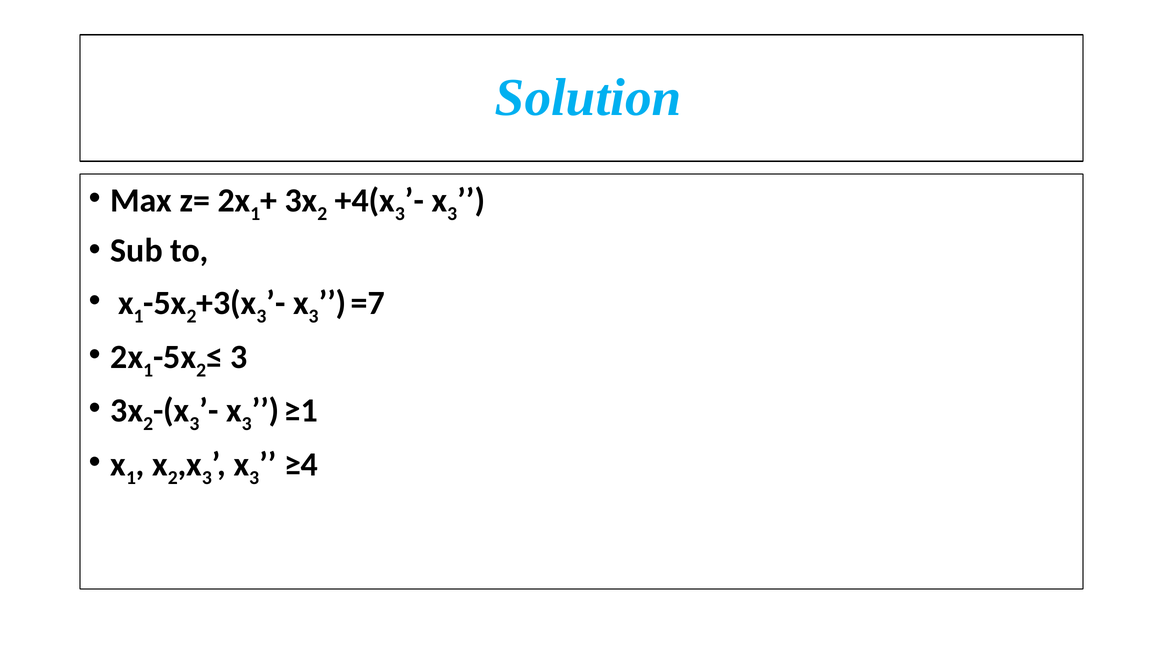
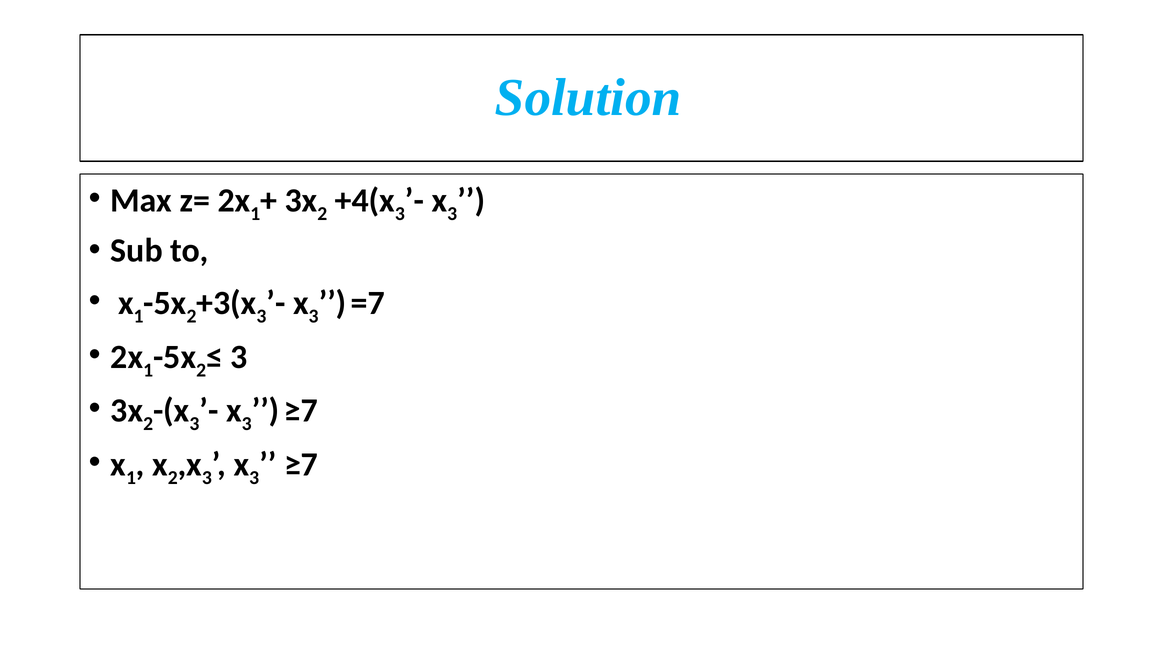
≥1 at (301, 411): ≥1 -> ≥7
≥4 at (301, 465): ≥4 -> ≥7
